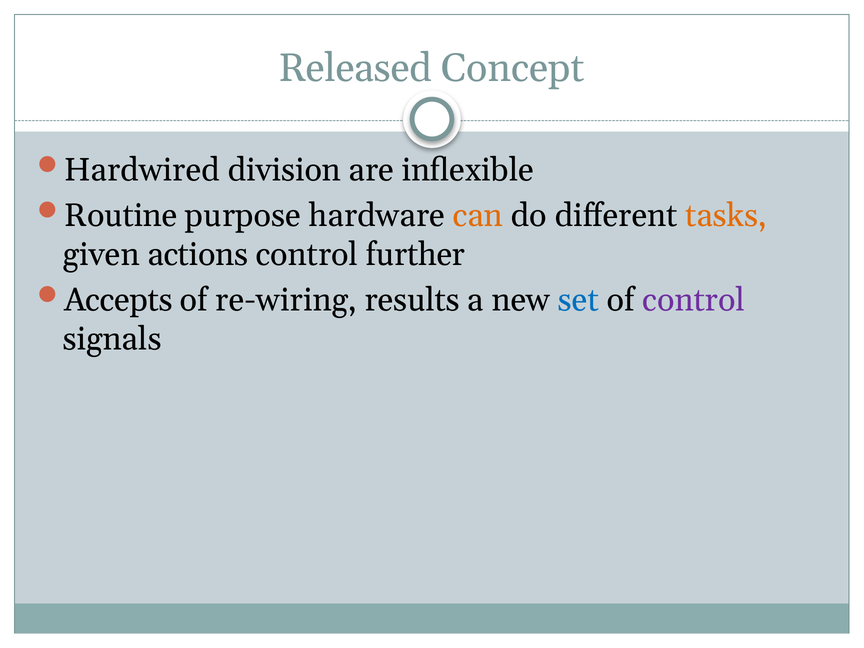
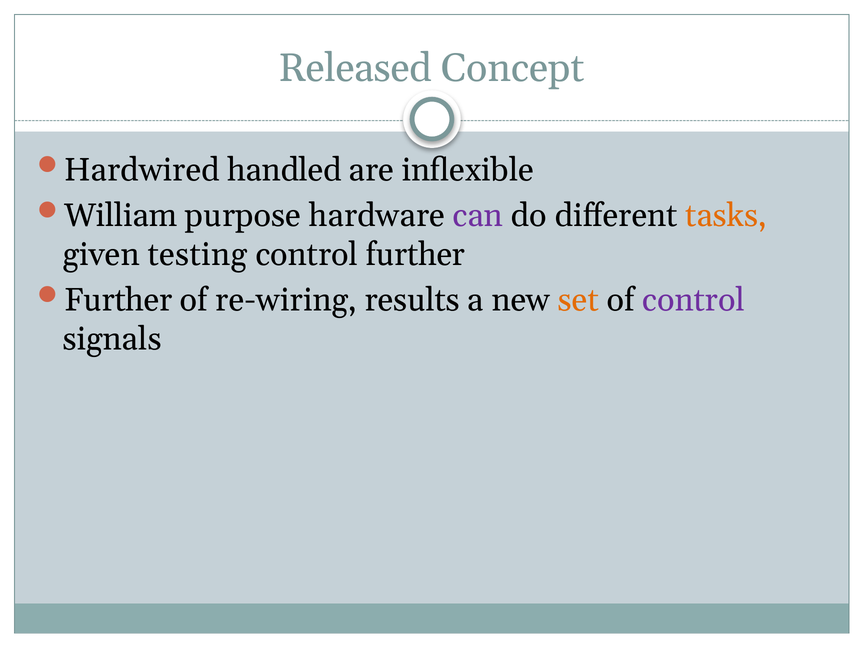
division: division -> handled
Routine: Routine -> William
can colour: orange -> purple
actions: actions -> testing
Accepts at (118, 300): Accepts -> Further
set colour: blue -> orange
